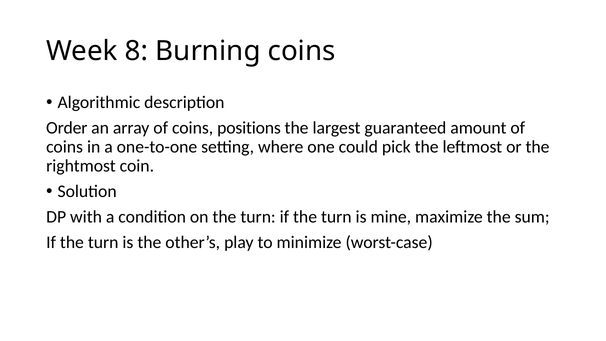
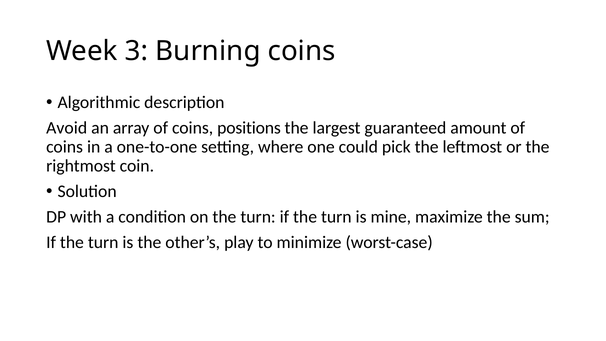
8: 8 -> 3
Order: Order -> Avoid
